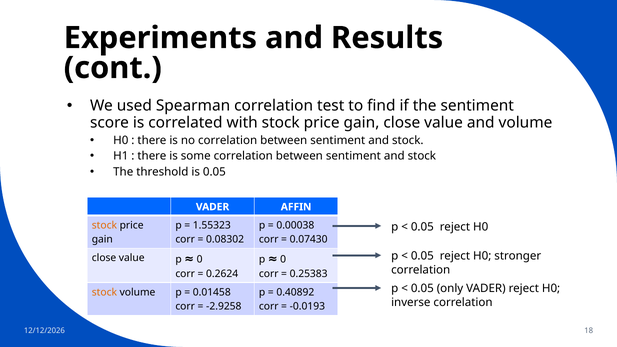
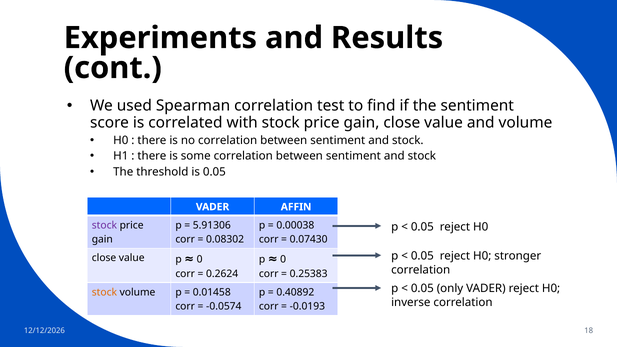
stock at (104, 226) colour: orange -> purple
1.55323: 1.55323 -> 5.91306
-2.9258: -2.9258 -> -0.0574
